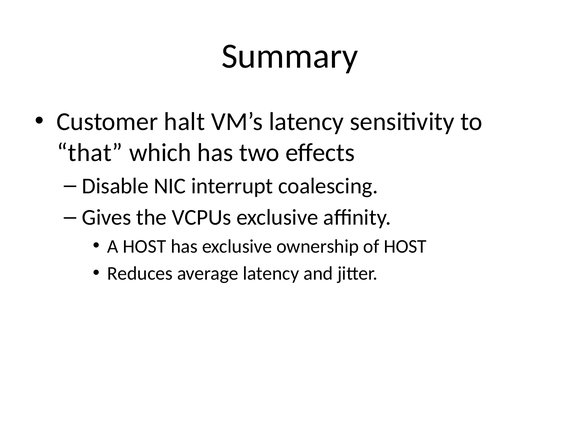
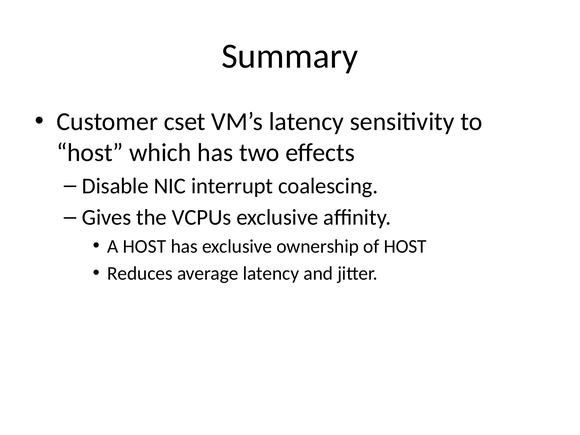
halt: halt -> cset
that at (90, 153): that -> host
